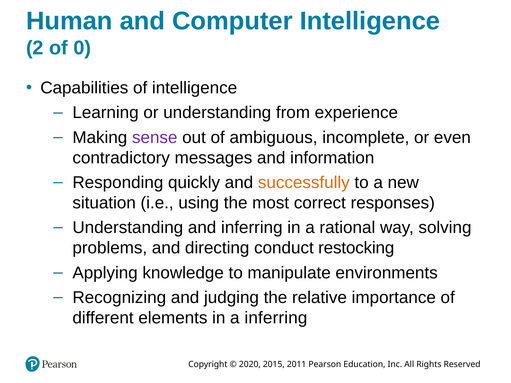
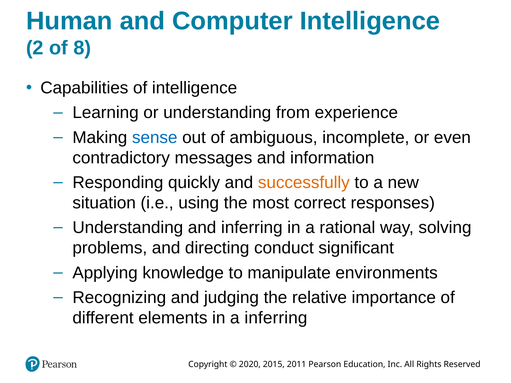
0: 0 -> 8
sense colour: purple -> blue
restocking: restocking -> significant
